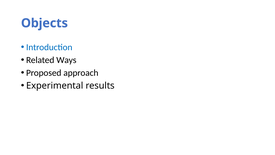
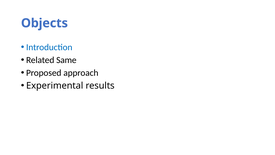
Ways: Ways -> Same
